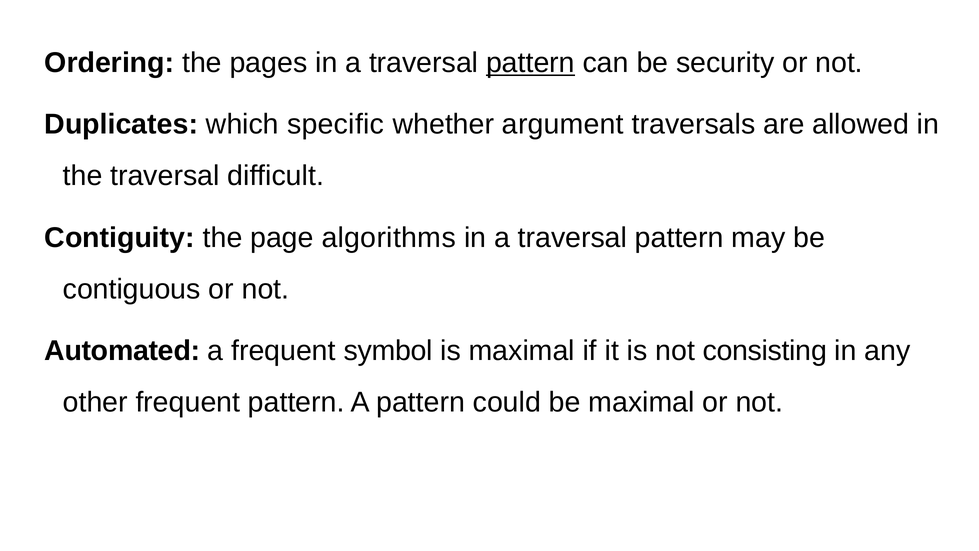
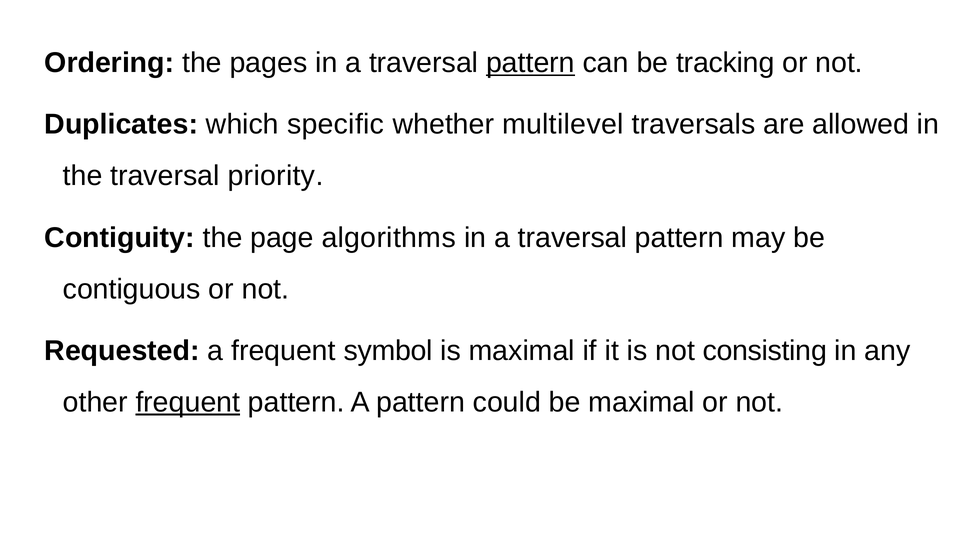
security: security -> tracking
argument: argument -> multilevel
difficult: difficult -> priority
Automated: Automated -> Requested
frequent at (188, 402) underline: none -> present
